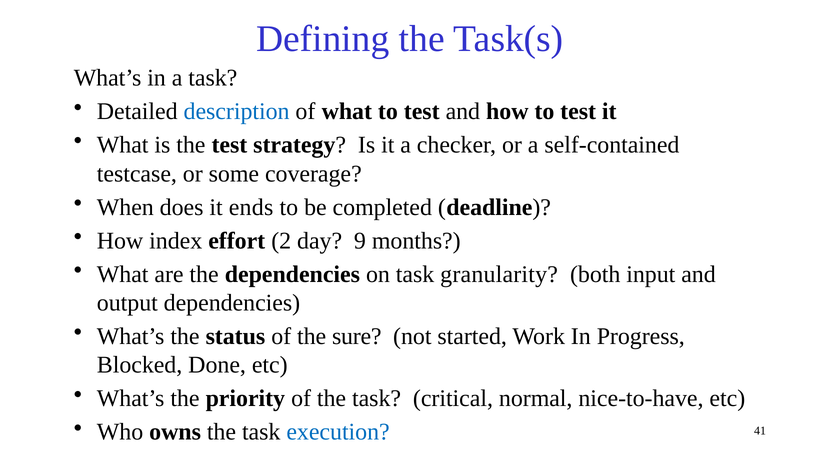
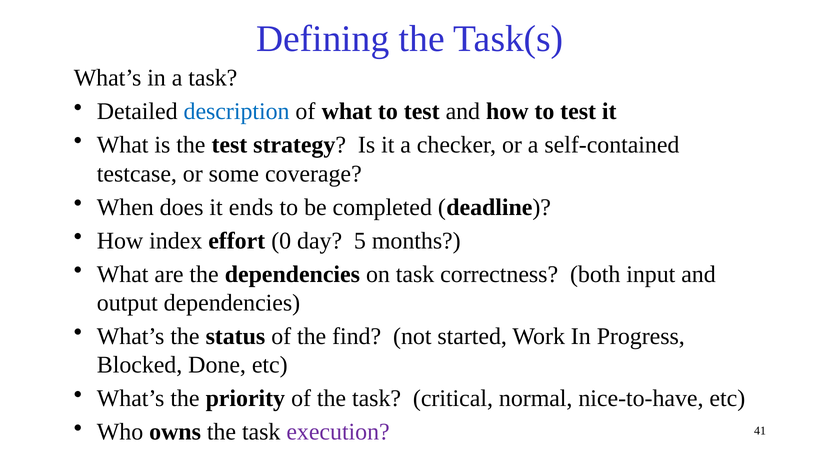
2: 2 -> 0
9: 9 -> 5
granularity: granularity -> correctness
sure: sure -> find
execution colour: blue -> purple
